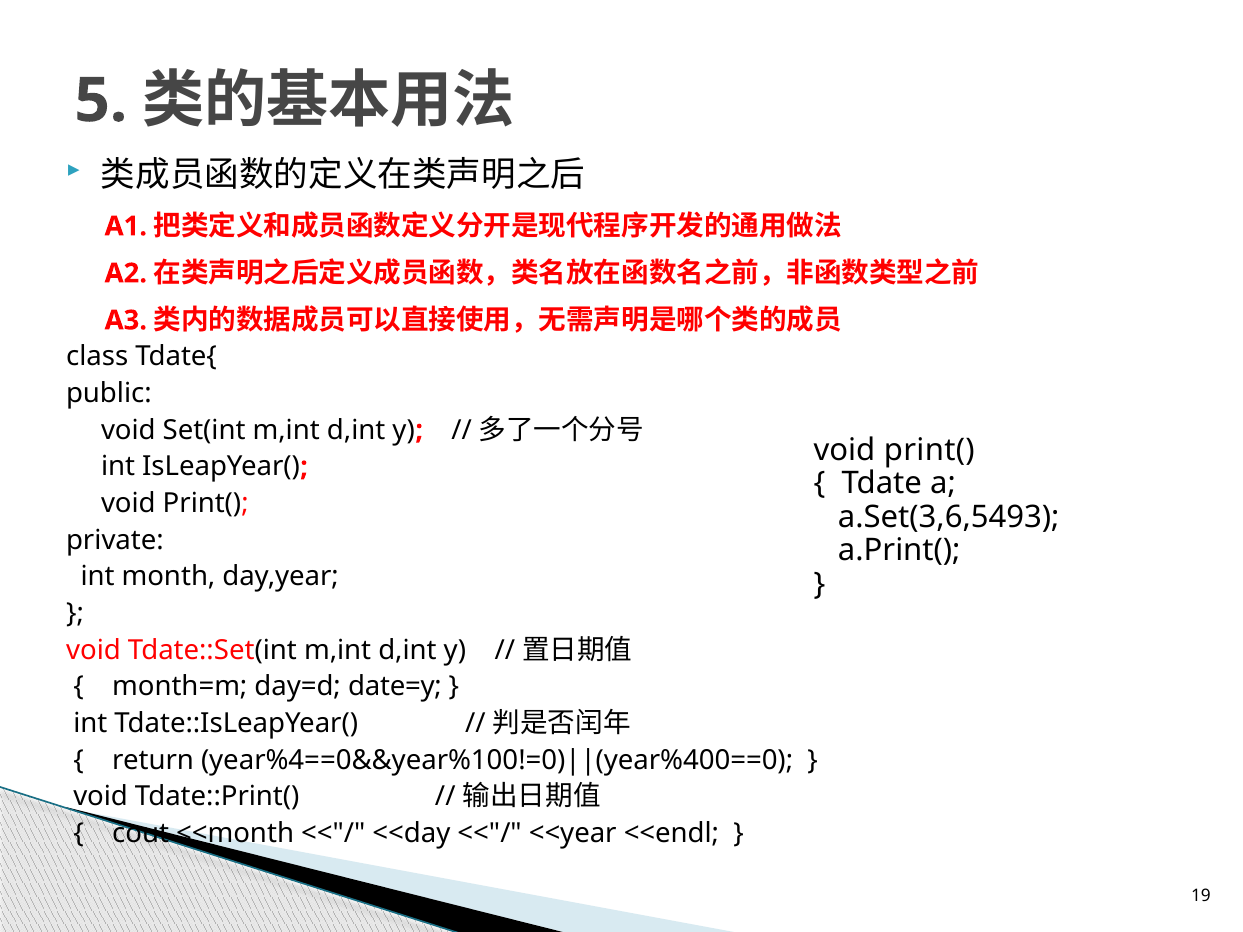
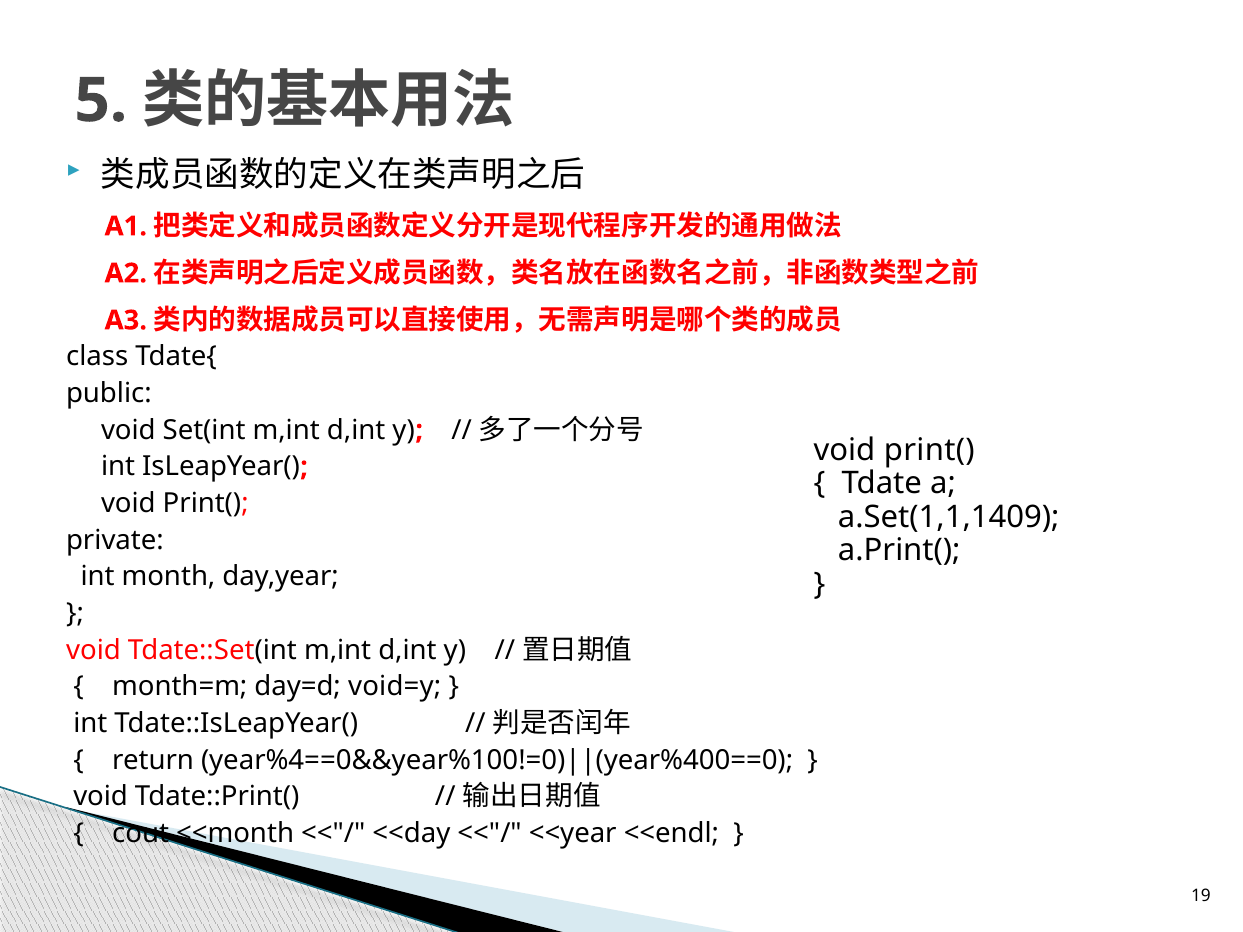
a.Set(3,6,5493: a.Set(3,6,5493 -> a.Set(1,1,1409
date=y: date=y -> void=y
